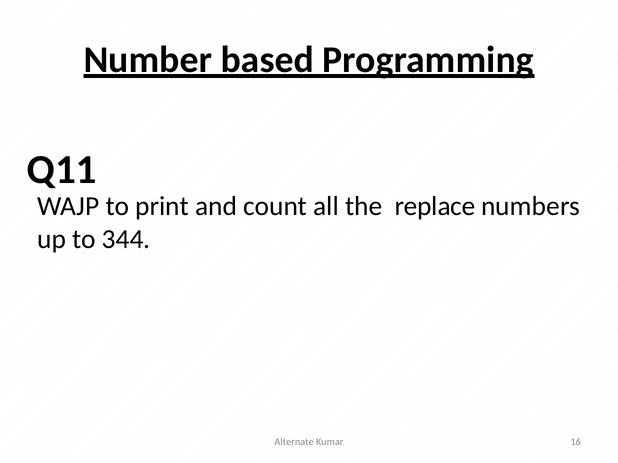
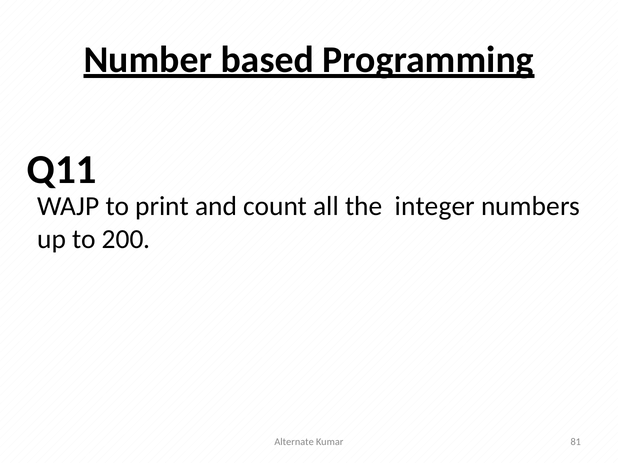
replace: replace -> integer
344: 344 -> 200
16: 16 -> 81
